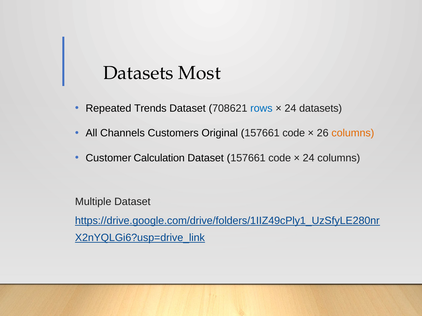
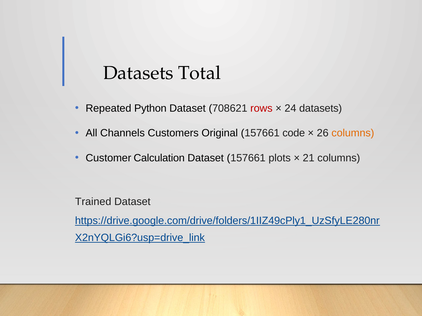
Most: Most -> Total
Trends: Trends -> Python
rows colour: blue -> red
Dataset 157661 code: code -> plots
24 at (309, 158): 24 -> 21
Multiple: Multiple -> Trained
